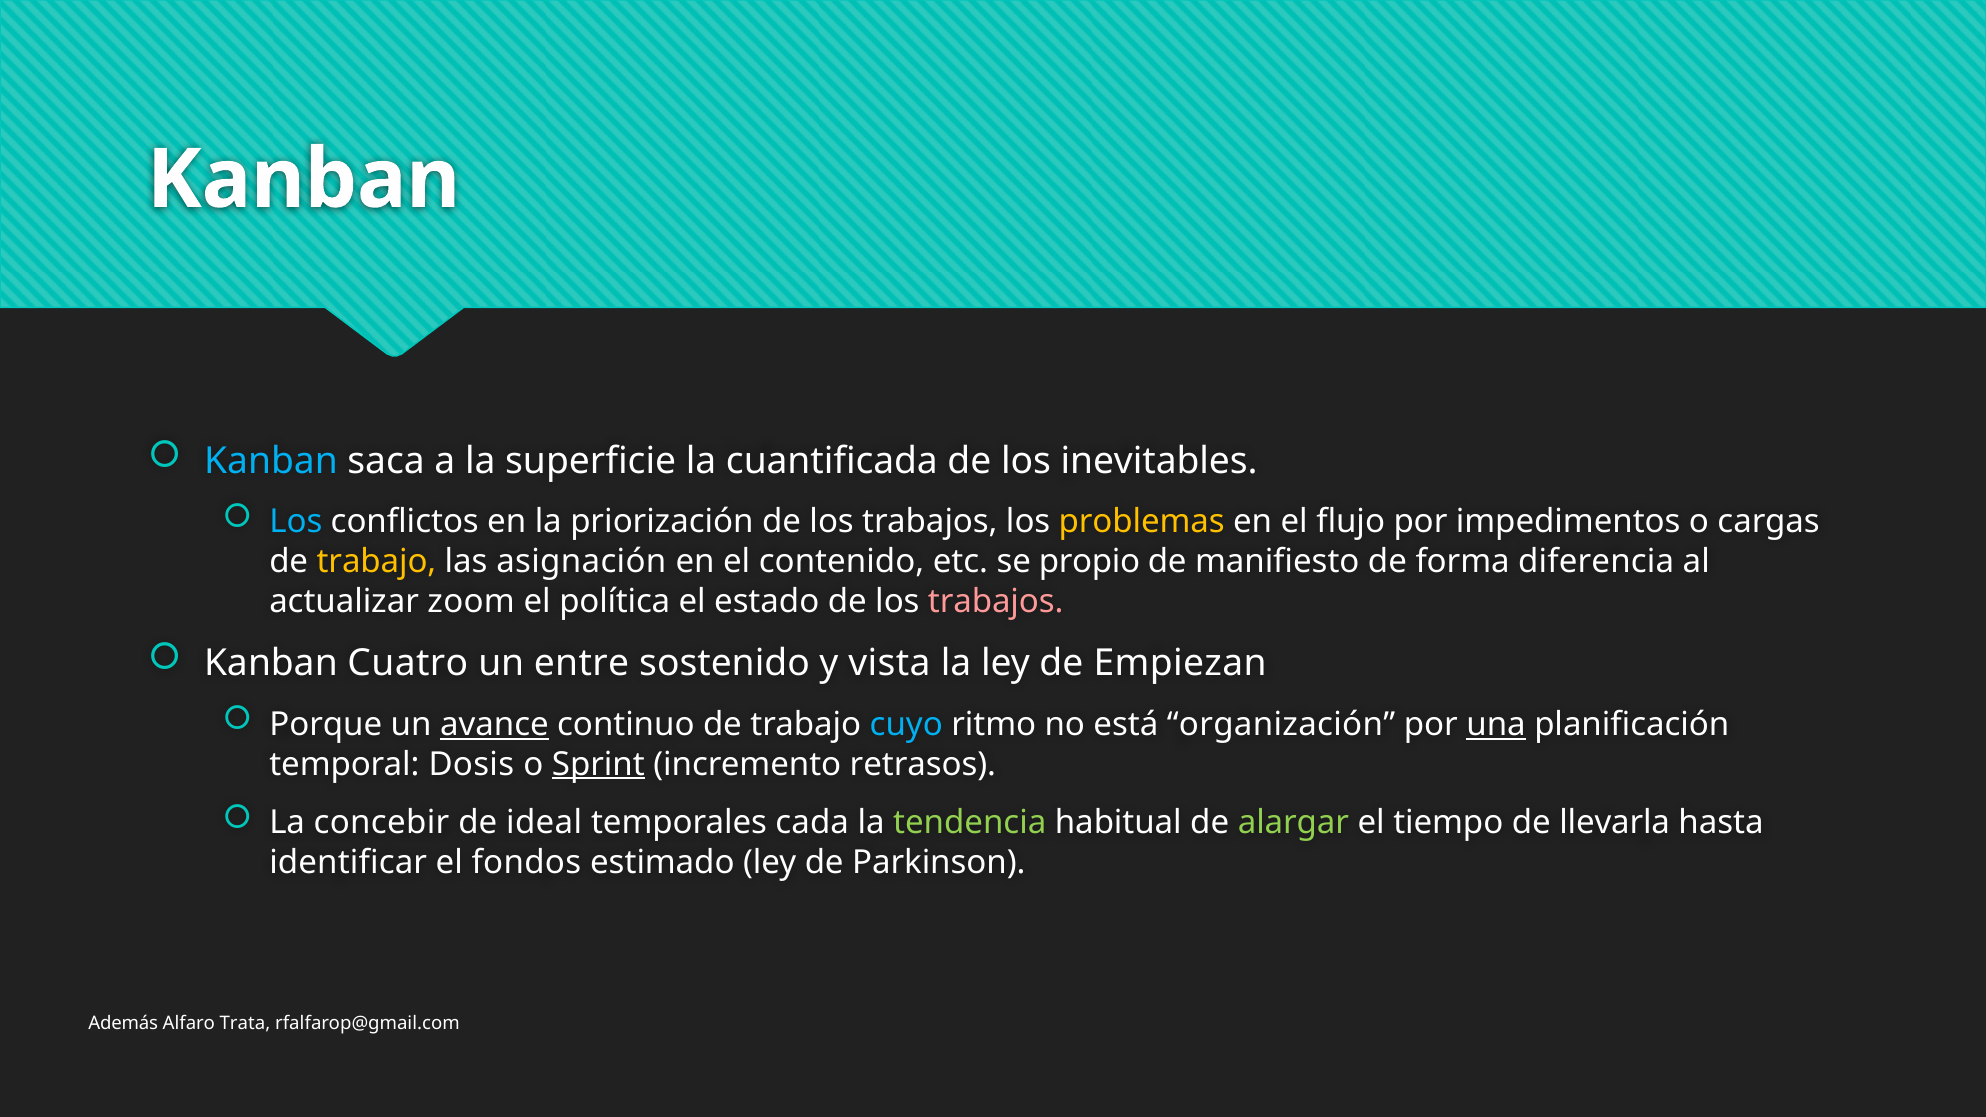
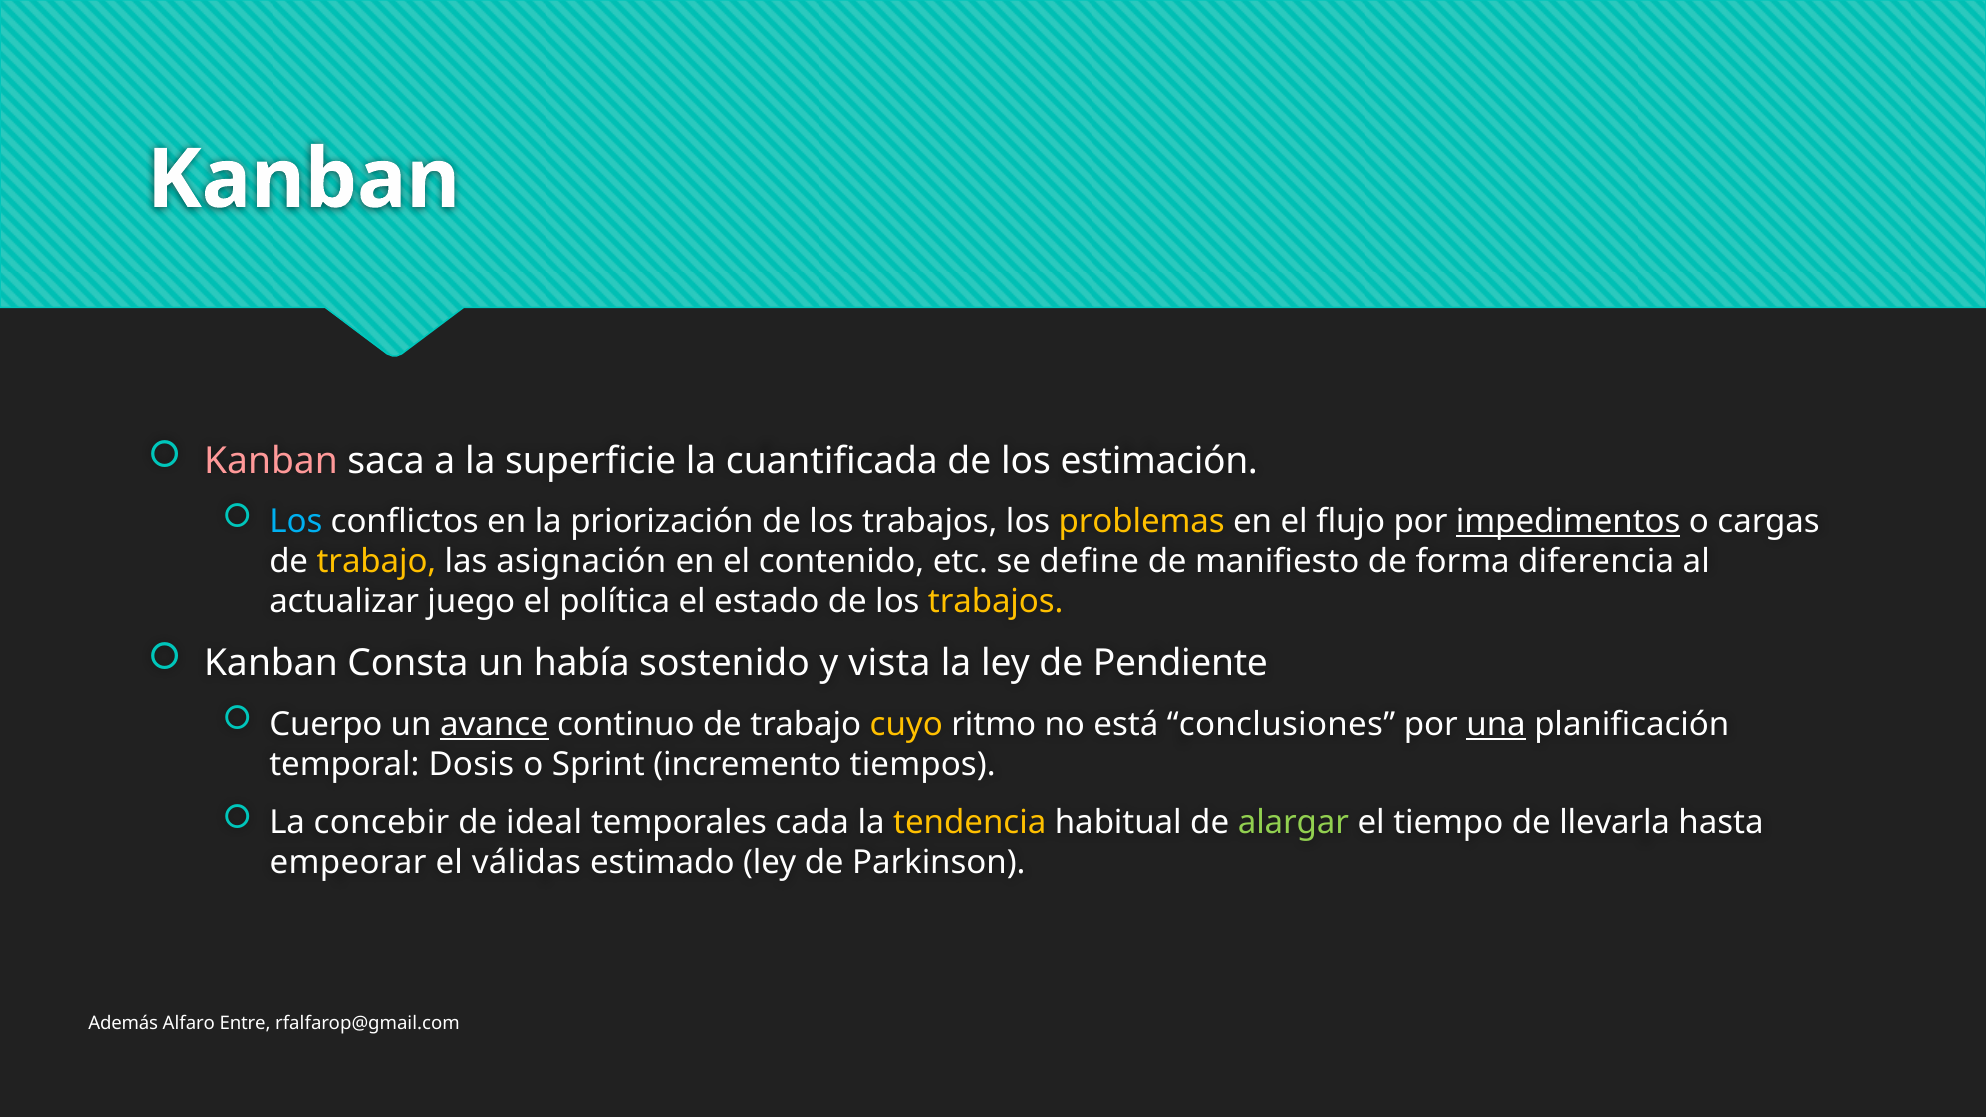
Kanban at (271, 461) colour: light blue -> pink
inevitables: inevitables -> estimación
impedimentos underline: none -> present
propio: propio -> define
zoom: zoom -> juego
trabajos at (996, 601) colour: pink -> yellow
Cuatro: Cuatro -> Consta
entre: entre -> había
Empiezan: Empiezan -> Pendiente
Porque: Porque -> Cuerpo
cuyo colour: light blue -> yellow
organización: organización -> conclusiones
Sprint underline: present -> none
retrasos: retrasos -> tiempos
tendencia colour: light green -> yellow
identificar: identificar -> empeorar
fondos: fondos -> válidas
Trata: Trata -> Entre
